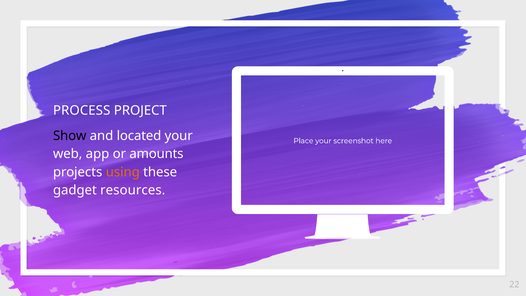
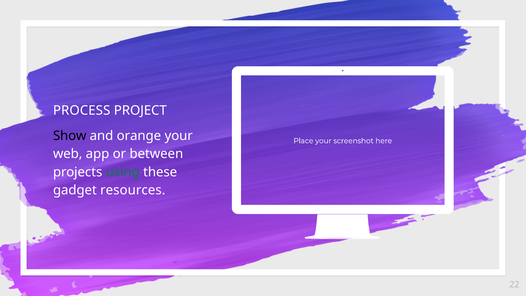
located: located -> orange
amounts: amounts -> between
using colour: orange -> green
